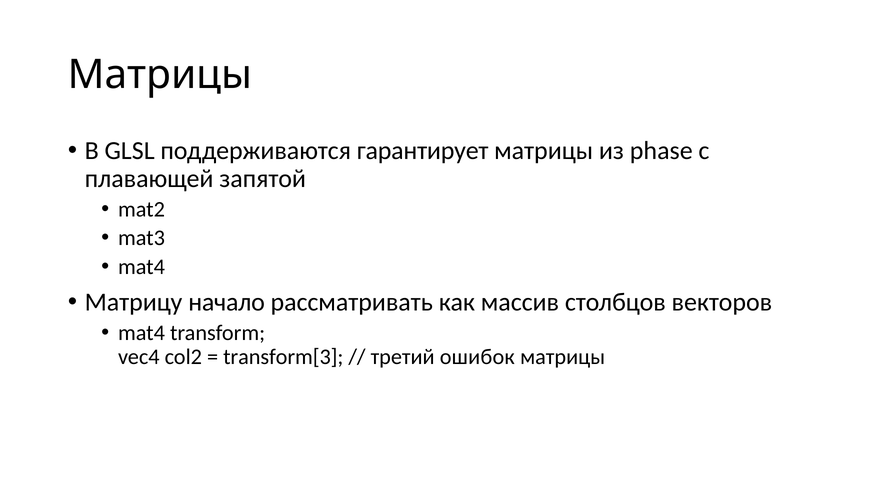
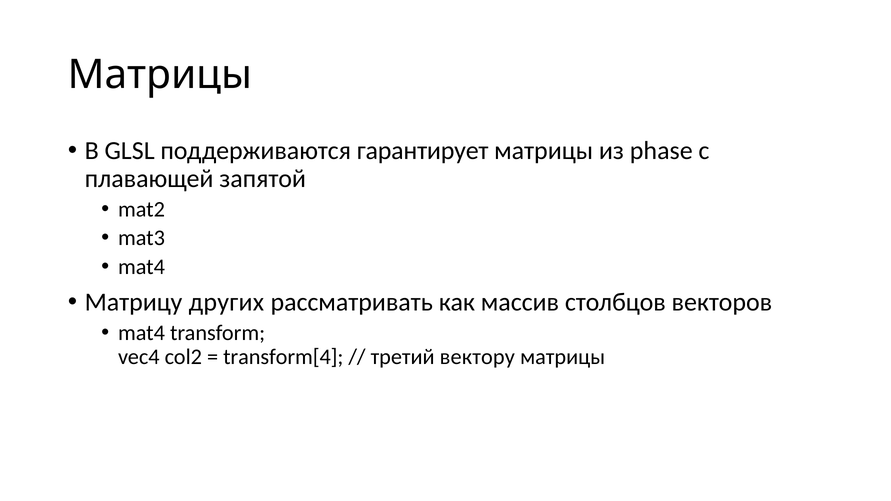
начало: начало -> других
transform[3: transform[3 -> transform[4
ошибок: ошибок -> вектору
